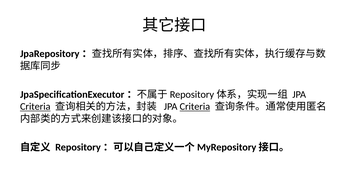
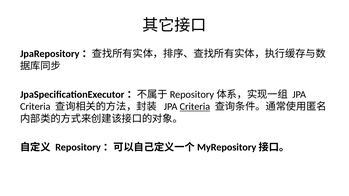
Criteria at (35, 107) underline: present -> none
